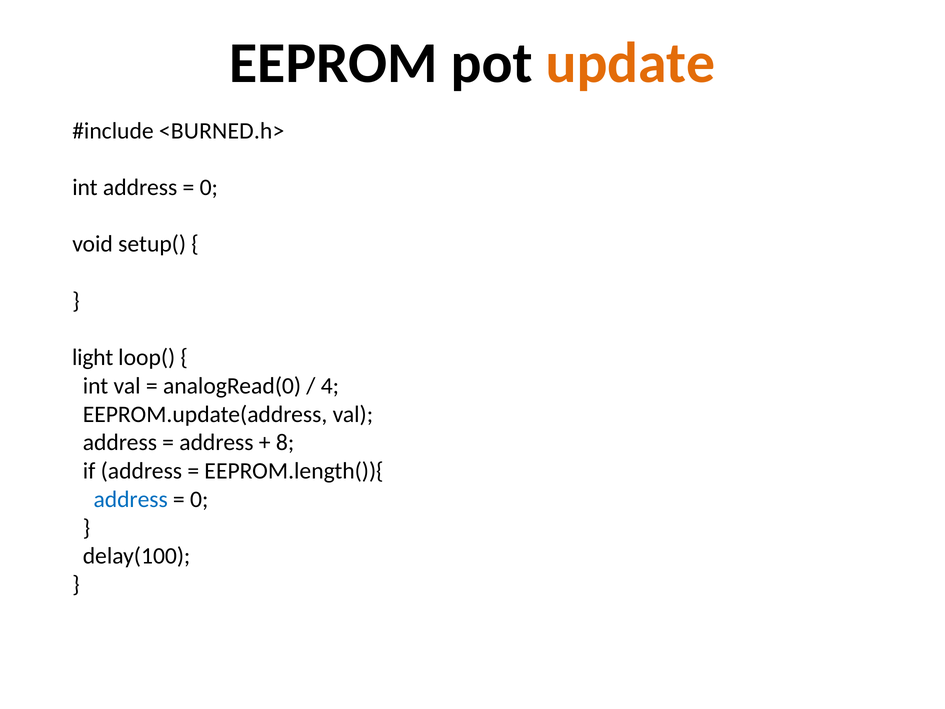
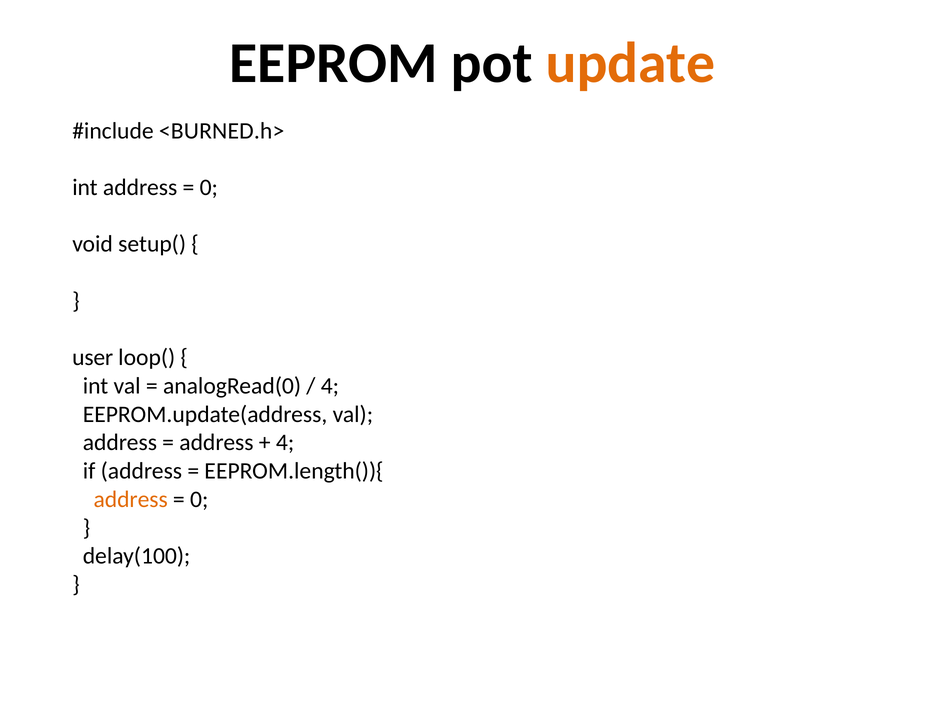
light: light -> user
8 at (285, 443): 8 -> 4
address at (131, 499) colour: blue -> orange
